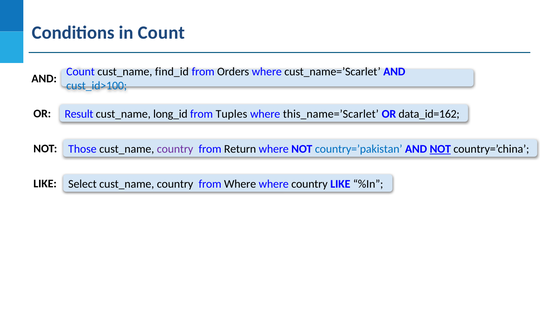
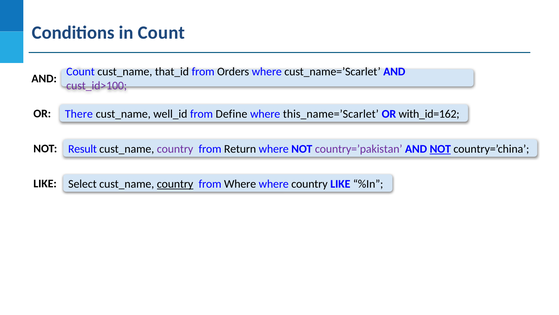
find_id: find_id -> that_id
cust_id>100 colour: blue -> purple
Result: Result -> There
long_id: long_id -> well_id
Tuples: Tuples -> Define
data_id=162: data_id=162 -> with_id=162
Those: Those -> Result
country=’pakistan colour: blue -> purple
country at (175, 184) underline: none -> present
